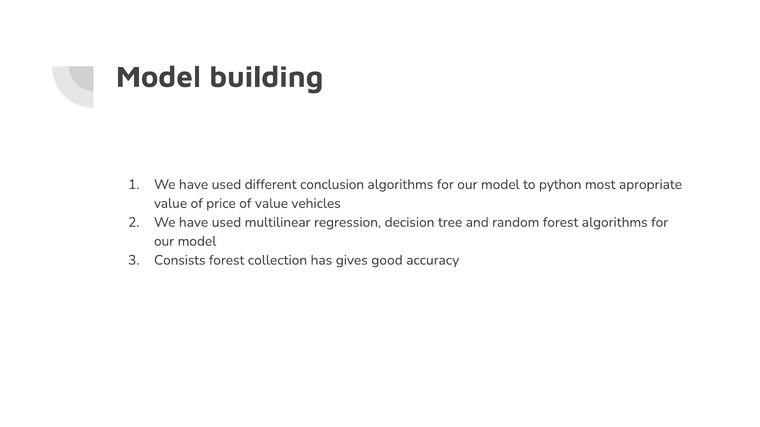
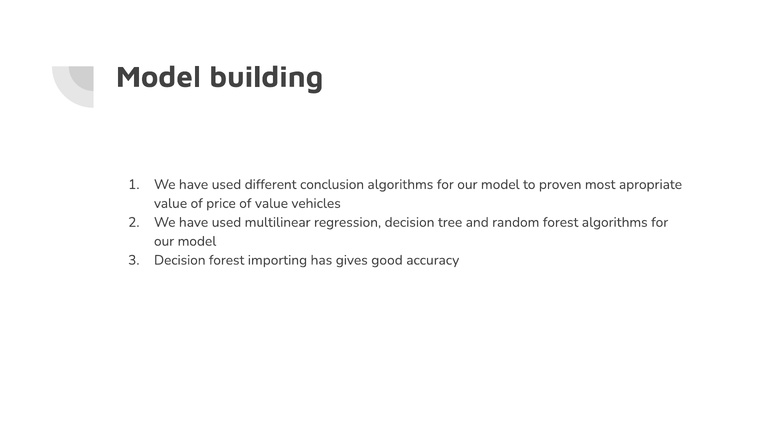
python: python -> proven
Consists at (180, 260): Consists -> Decision
collection: collection -> importing
